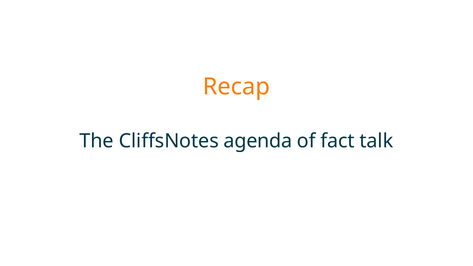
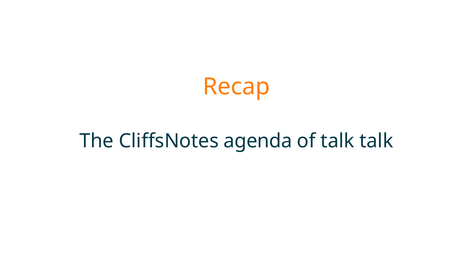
of fact: fact -> talk
